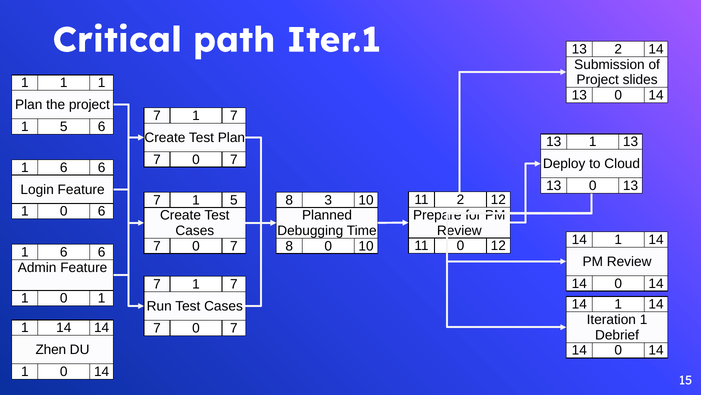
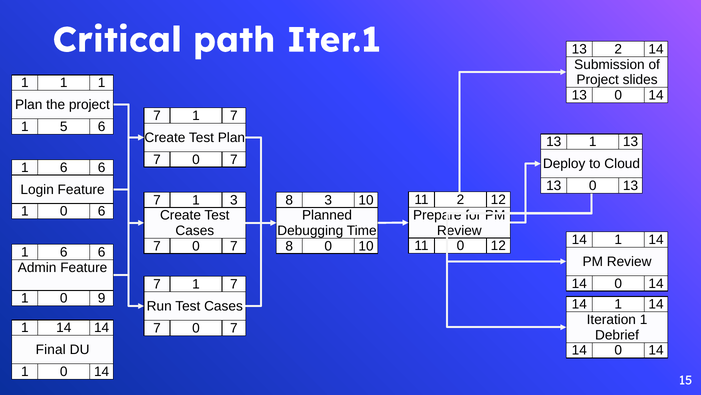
7 1 5: 5 -> 3
0 1: 1 -> 9
Zhen: Zhen -> Final
